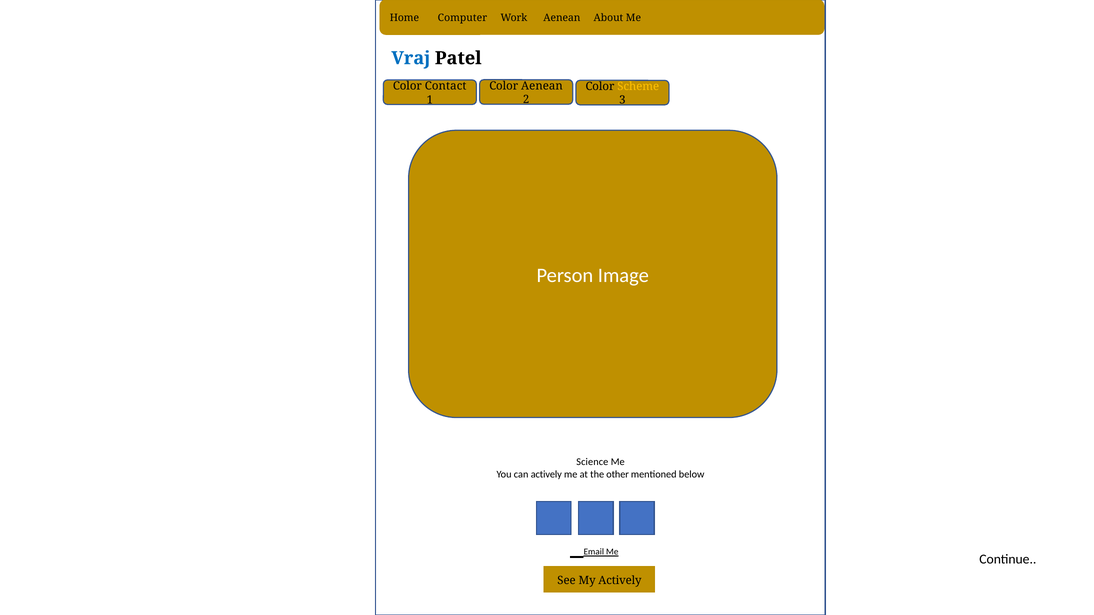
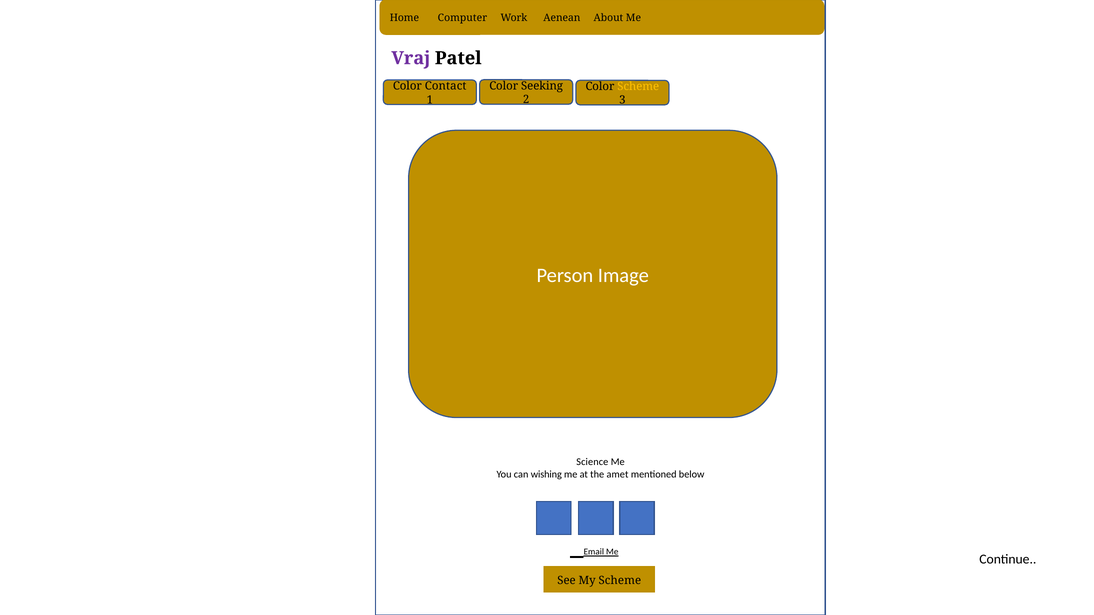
Vraj colour: blue -> purple
Color Aenean: Aenean -> Seeking
can actively: actively -> wishing
other: other -> amet
My Actively: Actively -> Scheme
